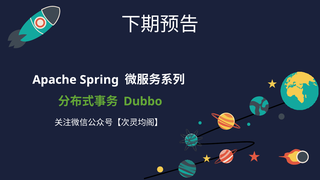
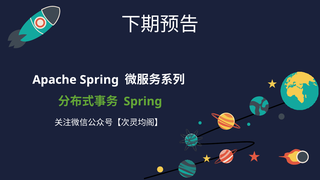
Dubbo at (143, 101): Dubbo -> Spring
